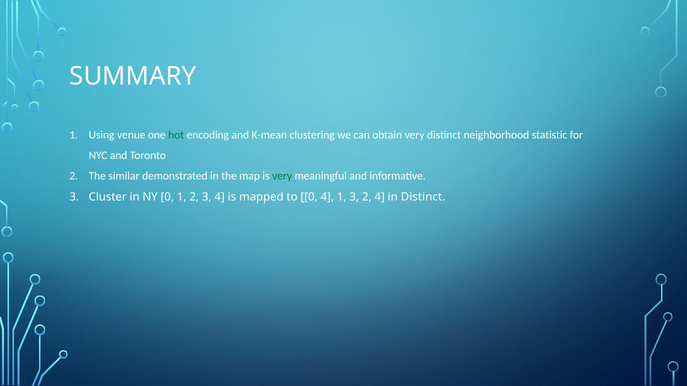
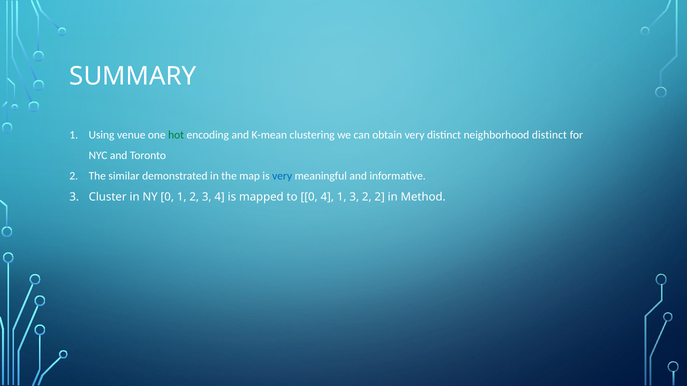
neighborhood statistic: statistic -> distinct
very at (282, 176) colour: green -> blue
2 4: 4 -> 2
in Distinct: Distinct -> Method
